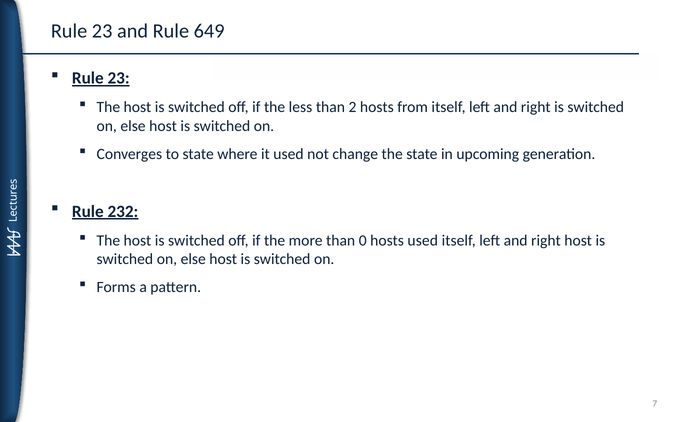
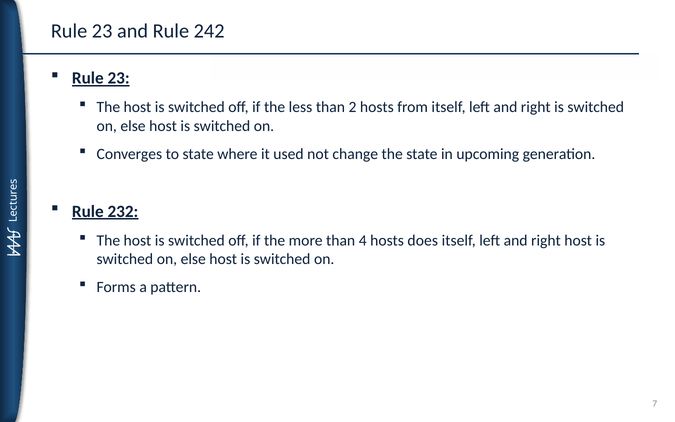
649: 649 -> 242
0: 0 -> 4
hosts used: used -> does
